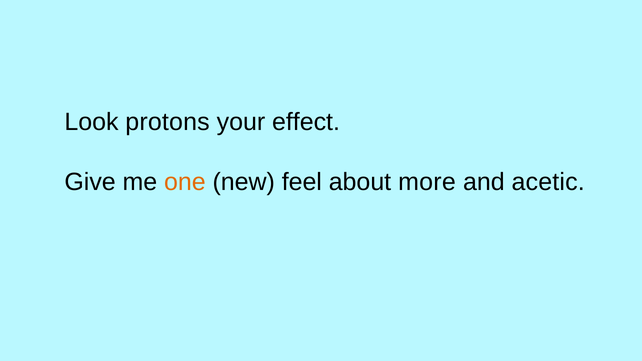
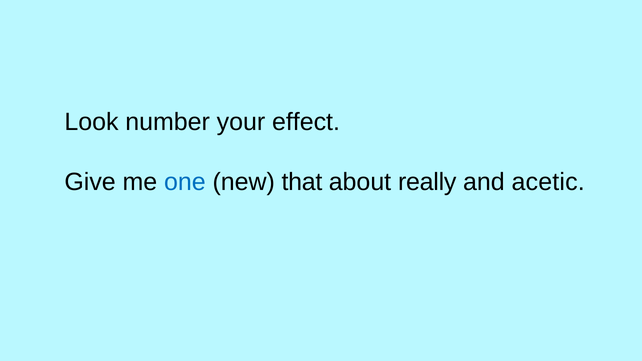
protons: protons -> number
one colour: orange -> blue
feel: feel -> that
more: more -> really
